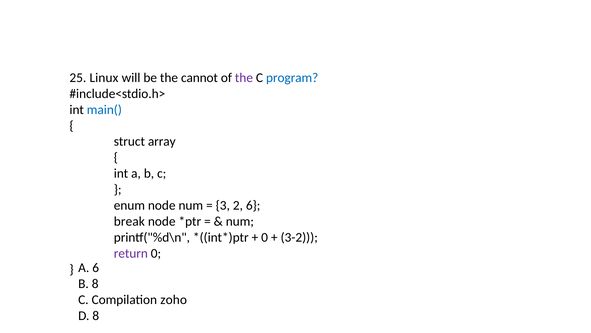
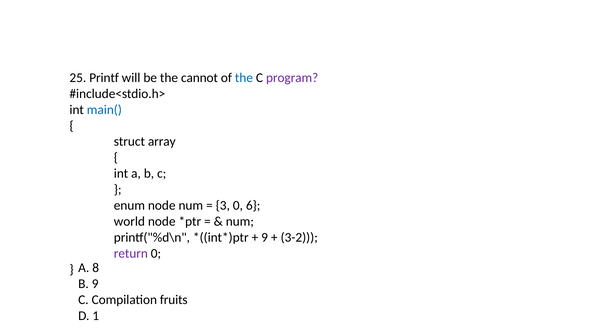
Linux: Linux -> Printf
the at (244, 78) colour: purple -> blue
program colour: blue -> purple
3 2: 2 -> 0
break: break -> world
0 at (265, 237): 0 -> 9
A 6: 6 -> 8
B 8: 8 -> 9
zoho: zoho -> fruits
D 8: 8 -> 1
